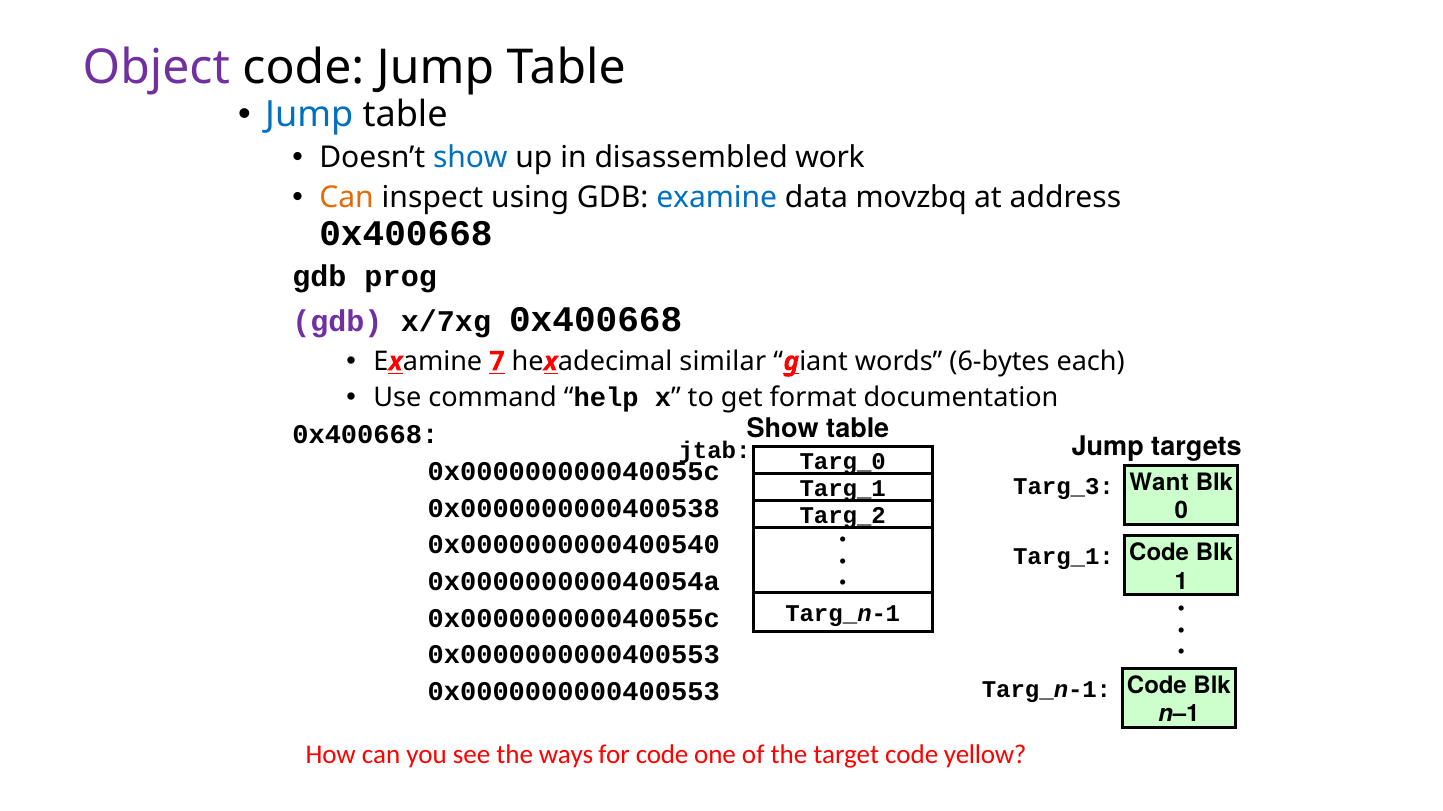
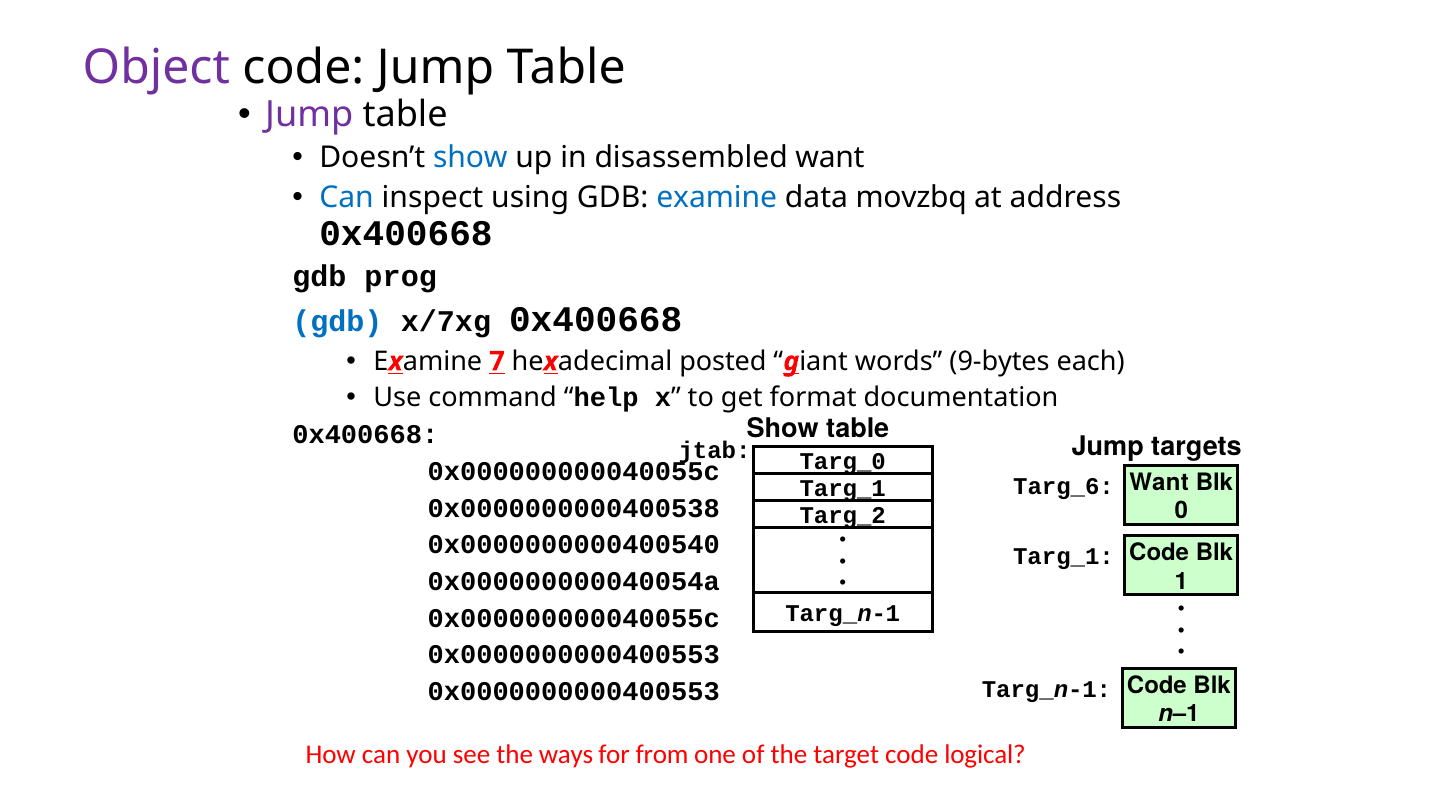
Jump at (309, 115) colour: blue -> purple
disassembled work: work -> want
Can at (347, 198) colour: orange -> blue
gdb at (337, 322) colour: purple -> blue
similar: similar -> posted
6-bytes: 6-bytes -> 9-bytes
Targ_3: Targ_3 -> Targ_6
for code: code -> from
yellow: yellow -> logical
